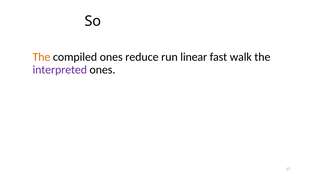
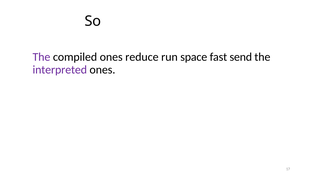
The at (41, 57) colour: orange -> purple
linear: linear -> space
walk: walk -> send
